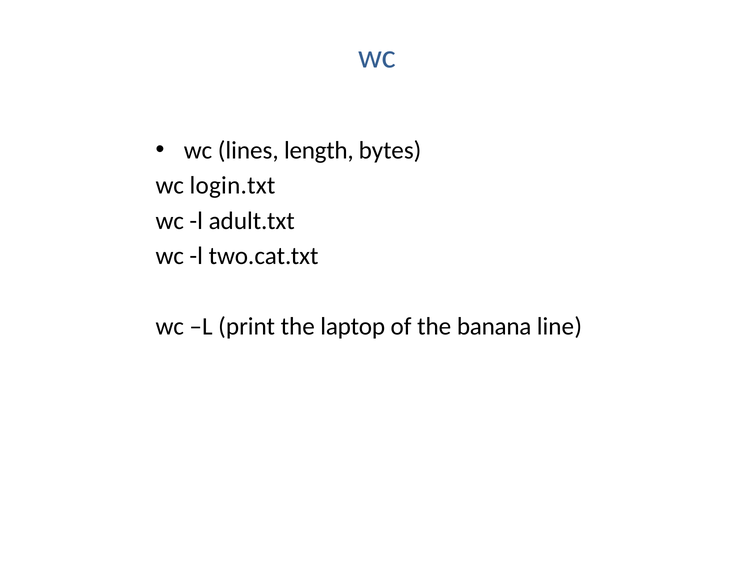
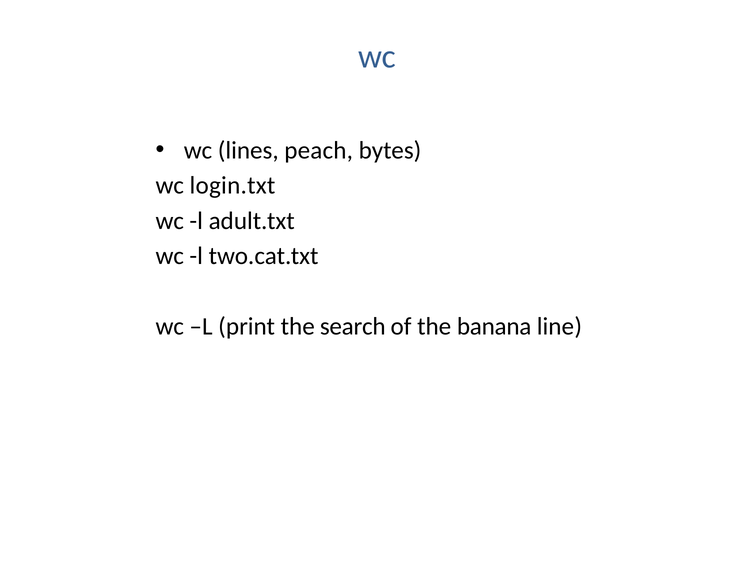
length: length -> peach
laptop: laptop -> search
